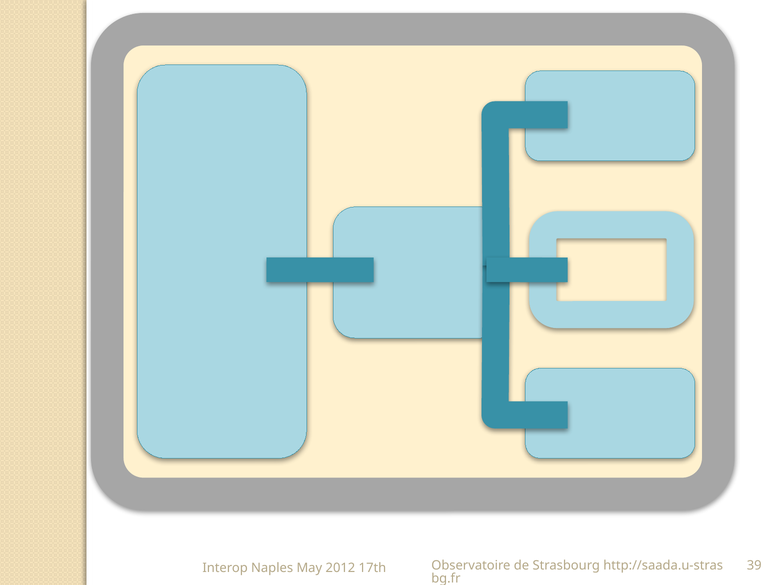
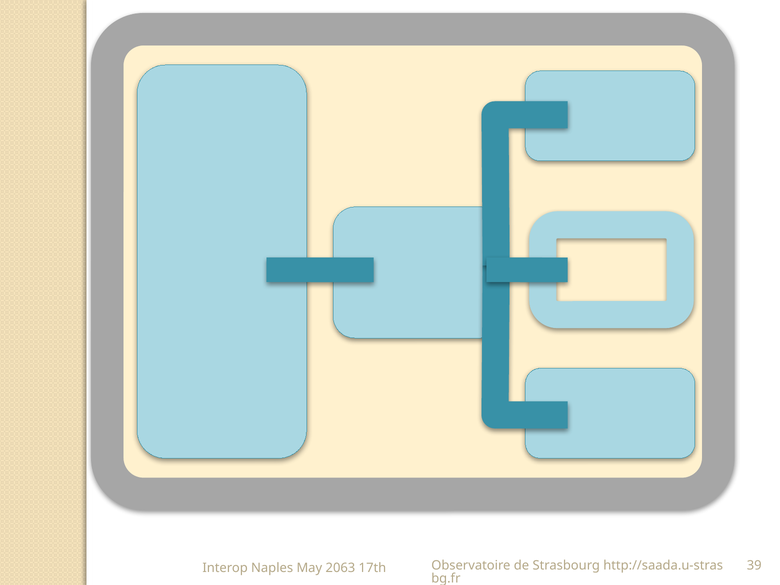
2012: 2012 -> 2063
